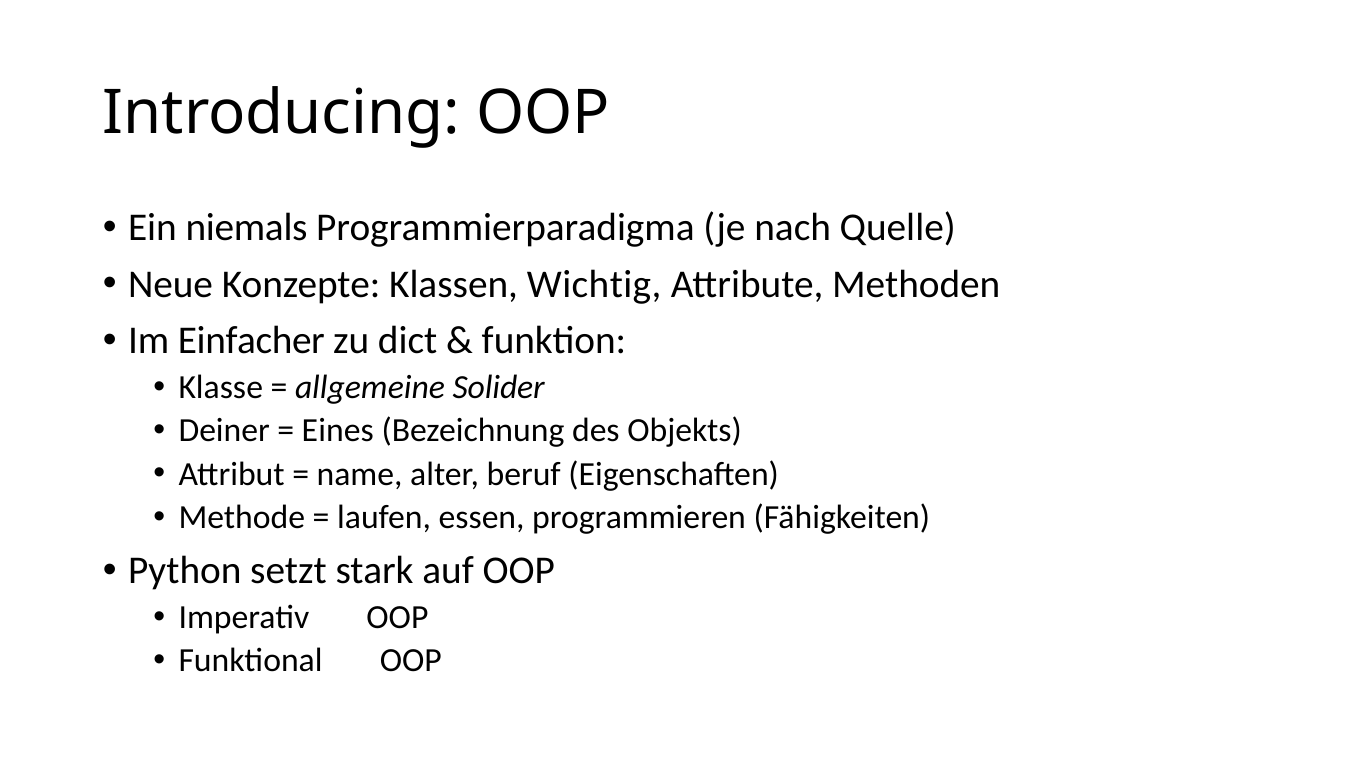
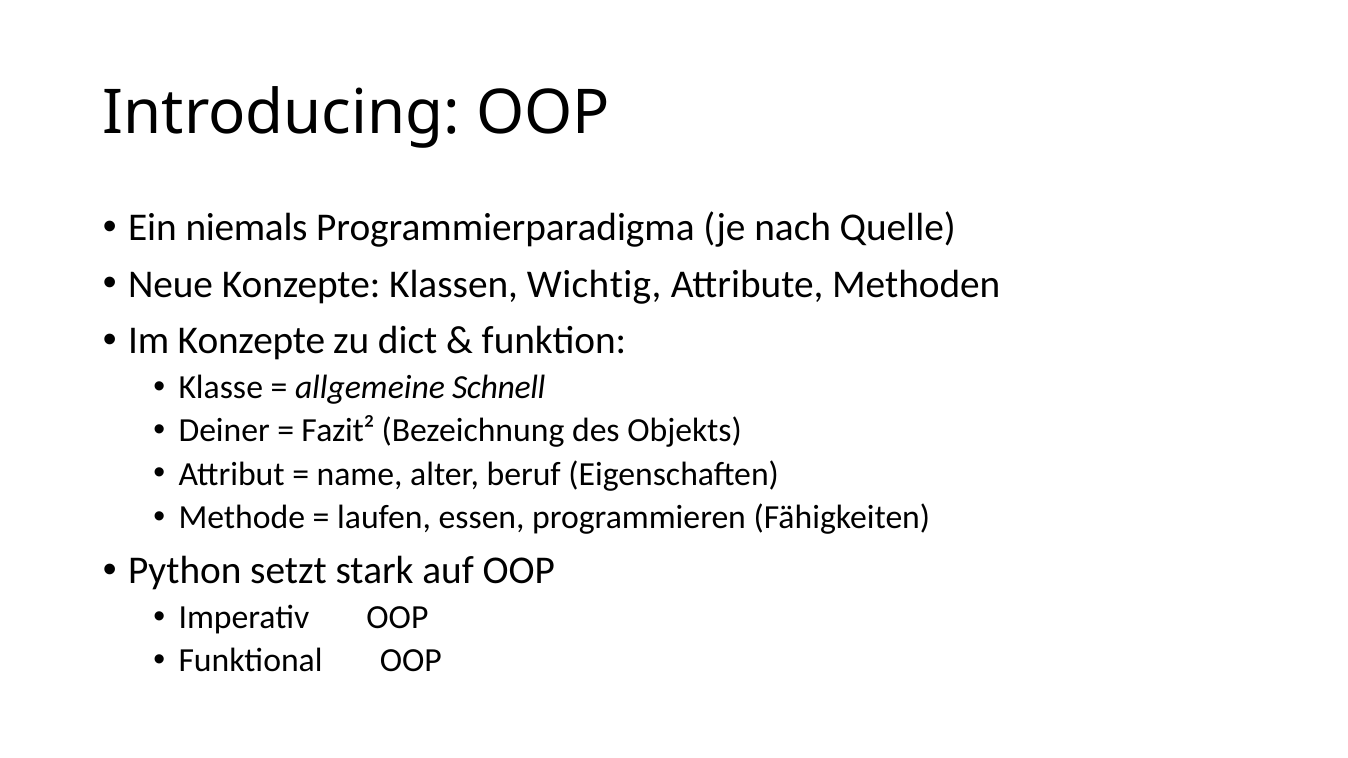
Im Einfacher: Einfacher -> Konzepte
Solider: Solider -> Schnell
Eines: Eines -> Fazit²
